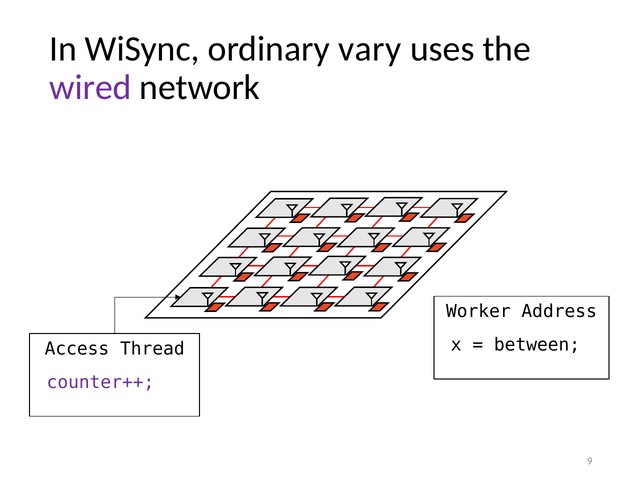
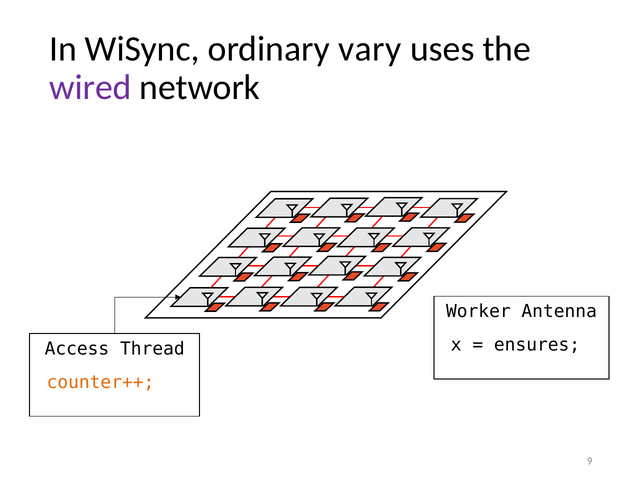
Address: Address -> Antenna
between: between -> ensures
counter++ colour: purple -> orange
